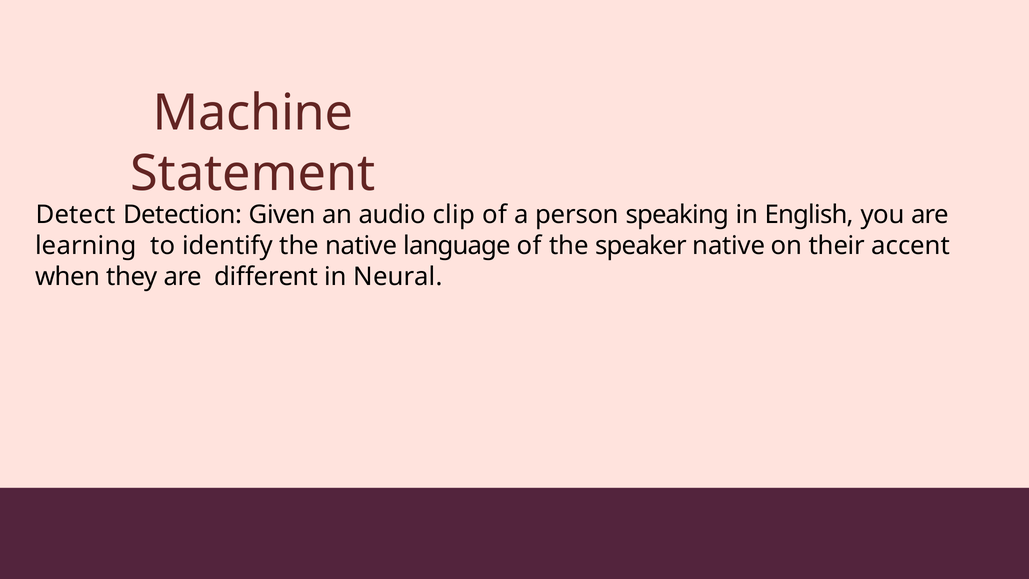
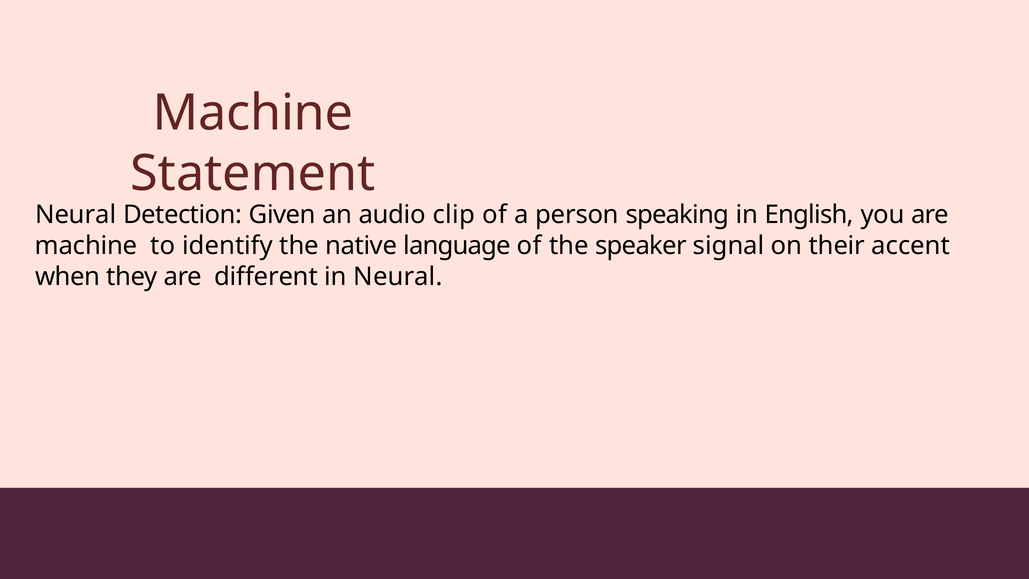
Detect at (76, 215): Detect -> Neural
learning at (86, 246): learning -> machine
speaker native: native -> signal
